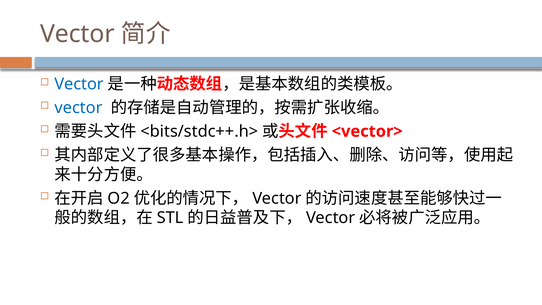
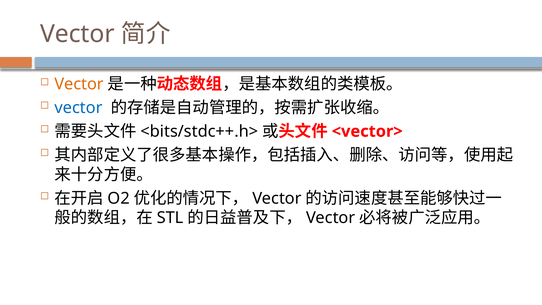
Vector at (79, 84) colour: blue -> orange
